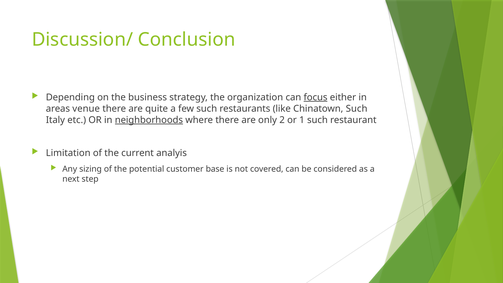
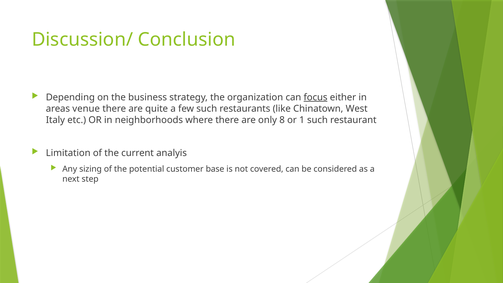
Chinatown Such: Such -> West
neighborhoods underline: present -> none
2: 2 -> 8
